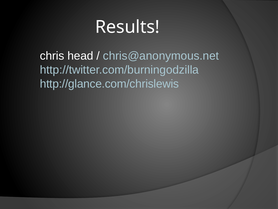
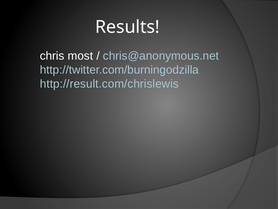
head: head -> most
http://glance.com/chrislewis: http://glance.com/chrislewis -> http://result.com/chrislewis
